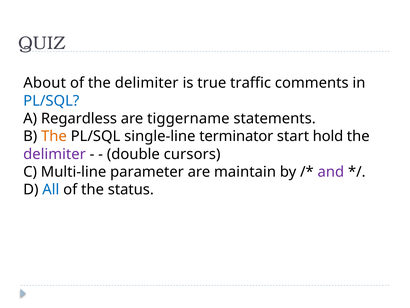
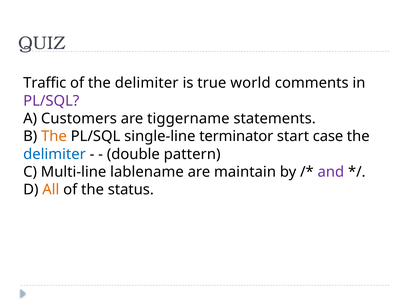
About: About -> Traffic
traffic: traffic -> world
PL/SQL at (51, 101) colour: blue -> purple
Regardless: Regardless -> Customers
hold: hold -> case
delimiter at (55, 154) colour: purple -> blue
cursors: cursors -> pattern
parameter: parameter -> lablename
All colour: blue -> orange
